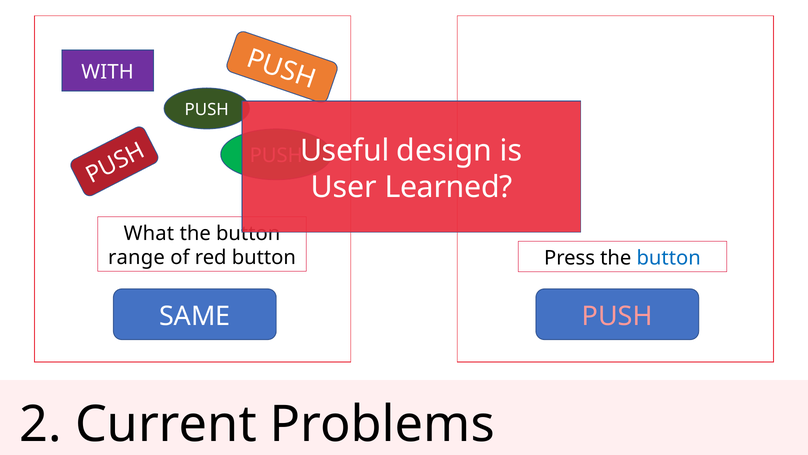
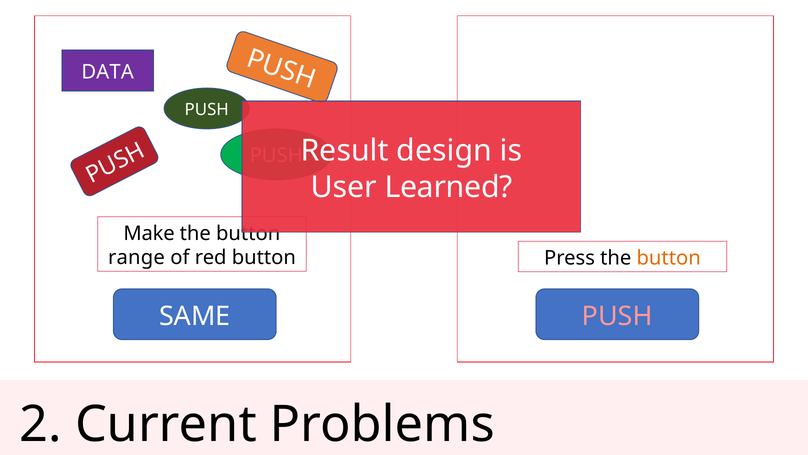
WITH: WITH -> DATA
Useful: Useful -> Result
What: What -> Make
button at (669, 258) colour: blue -> orange
